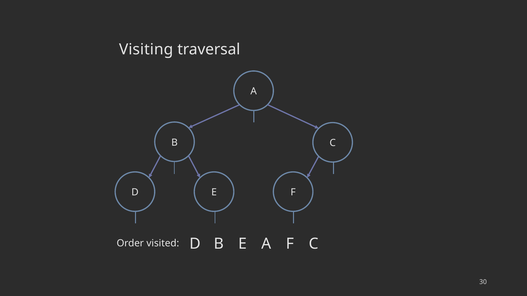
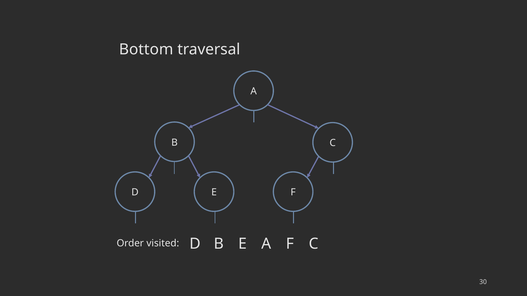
Visiting: Visiting -> Bottom
